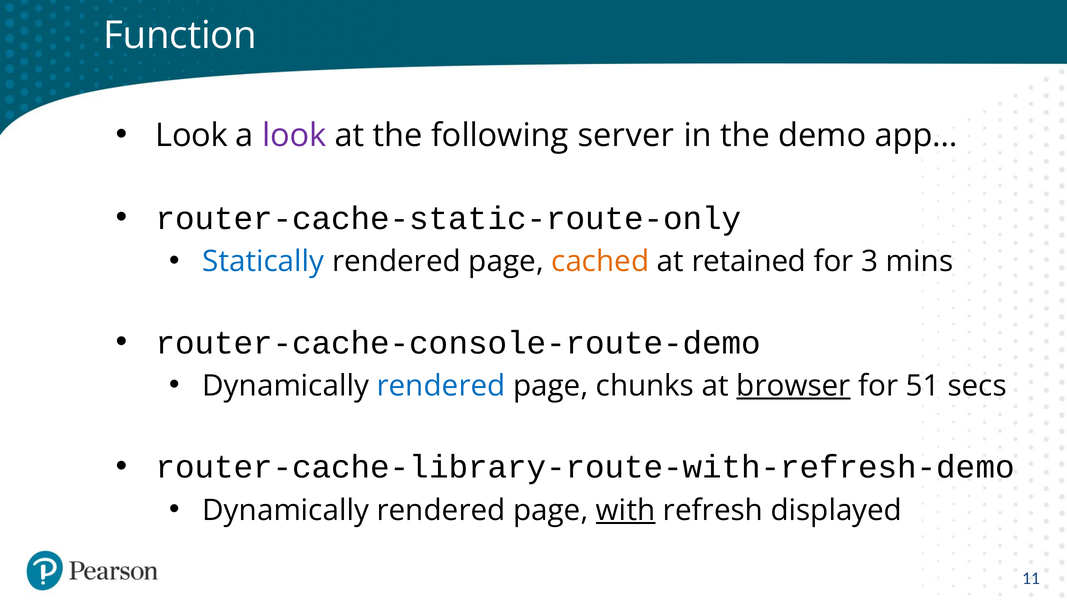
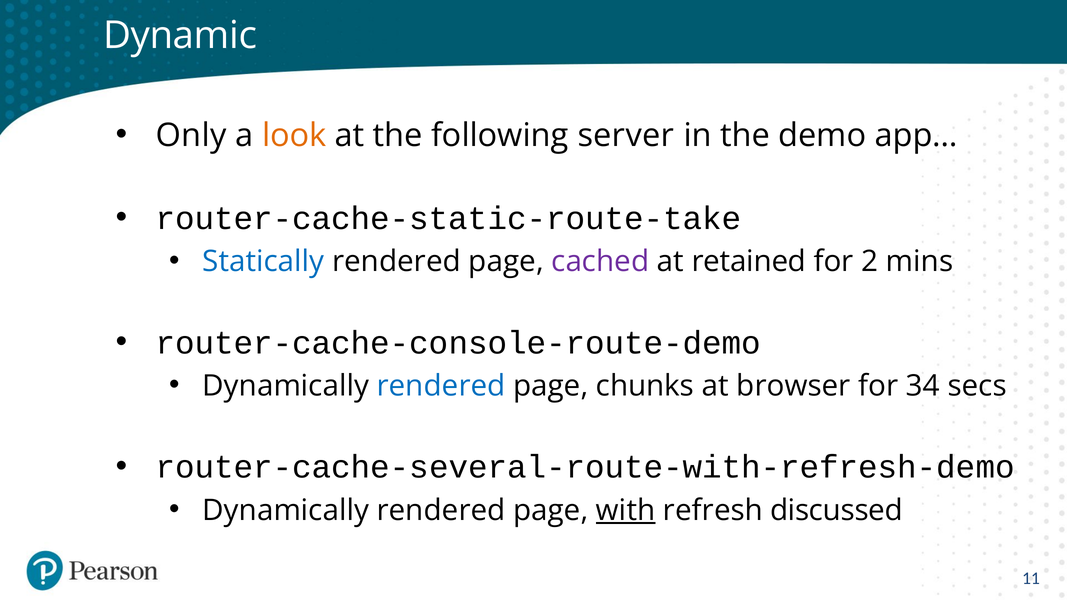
Function: Function -> Dynamic
Look at (192, 135): Look -> Only
look at (294, 135) colour: purple -> orange
router-cache-static-route-only: router-cache-static-route-only -> router-cache-static-route-take
cached colour: orange -> purple
3: 3 -> 2
browser underline: present -> none
51: 51 -> 34
router-cache-library-route-with-refresh-demo: router-cache-library-route-with-refresh-demo -> router-cache-several-route-with-refresh-demo
displayed: displayed -> discussed
